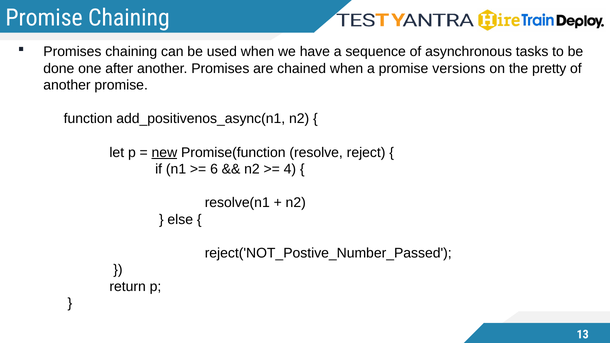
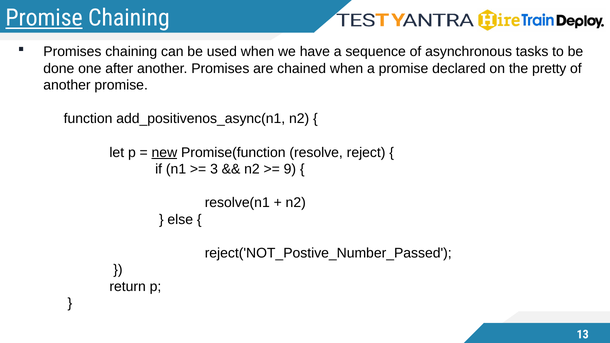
Promise at (44, 18) underline: none -> present
versions: versions -> declared
6: 6 -> 3
4: 4 -> 9
